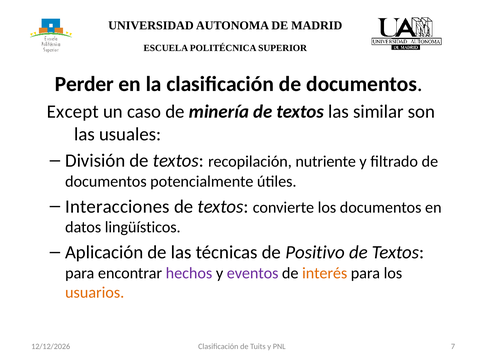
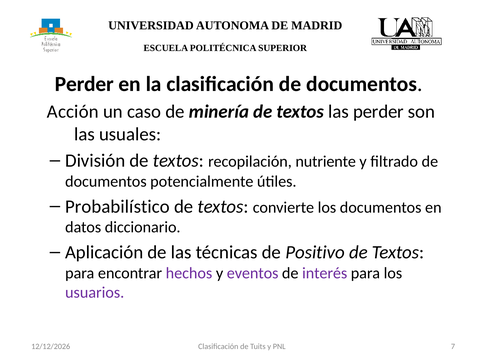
Except: Except -> Acción
las similar: similar -> perder
Interacciones: Interacciones -> Probabilístico
lingüísticos: lingüísticos -> diccionario
interés colour: orange -> purple
usuarios colour: orange -> purple
